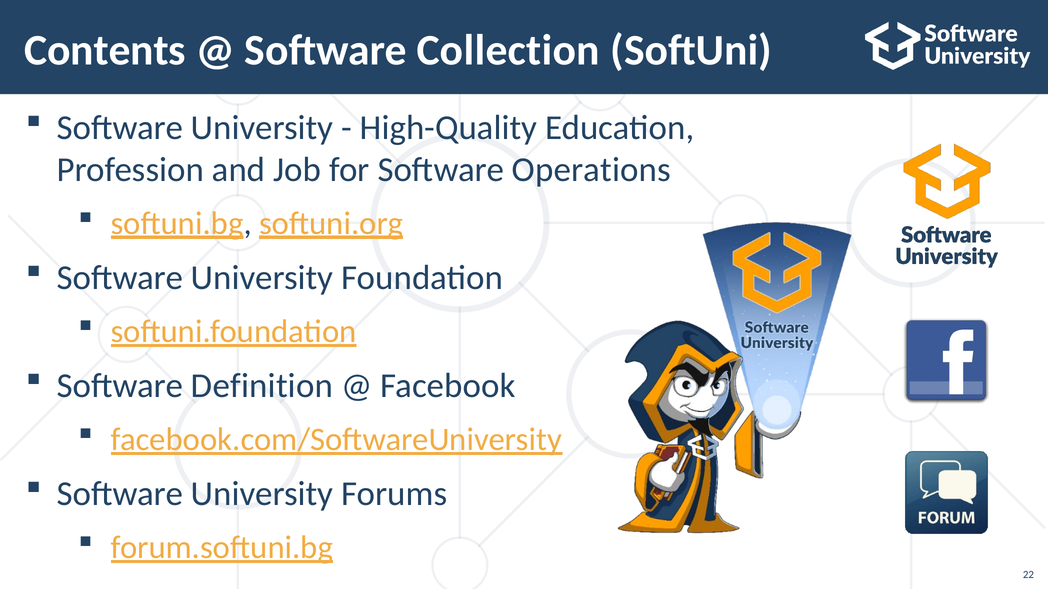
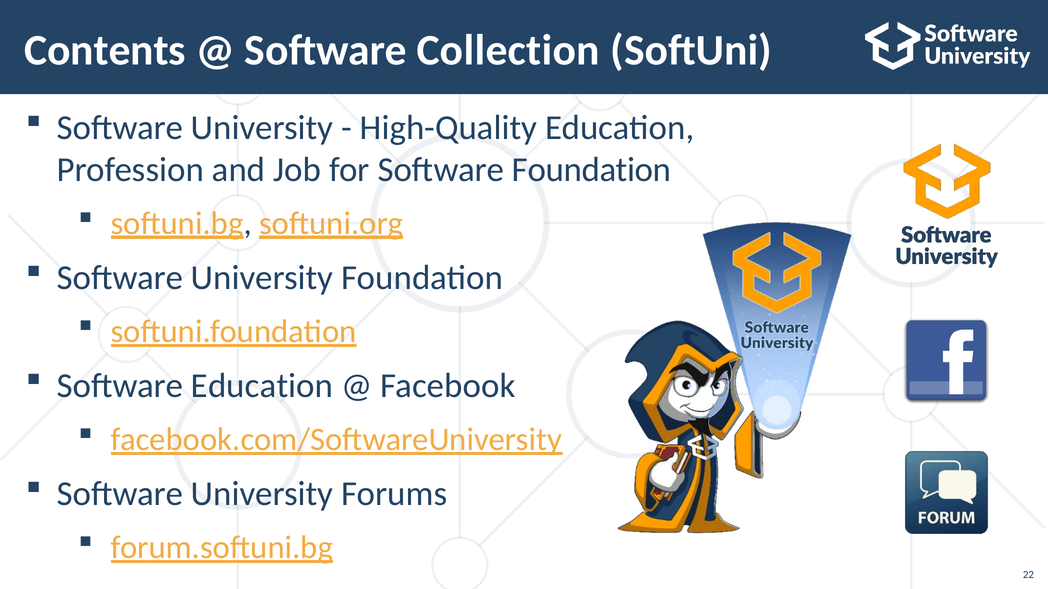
Software Operations: Operations -> Foundation
Software Definition: Definition -> Education
